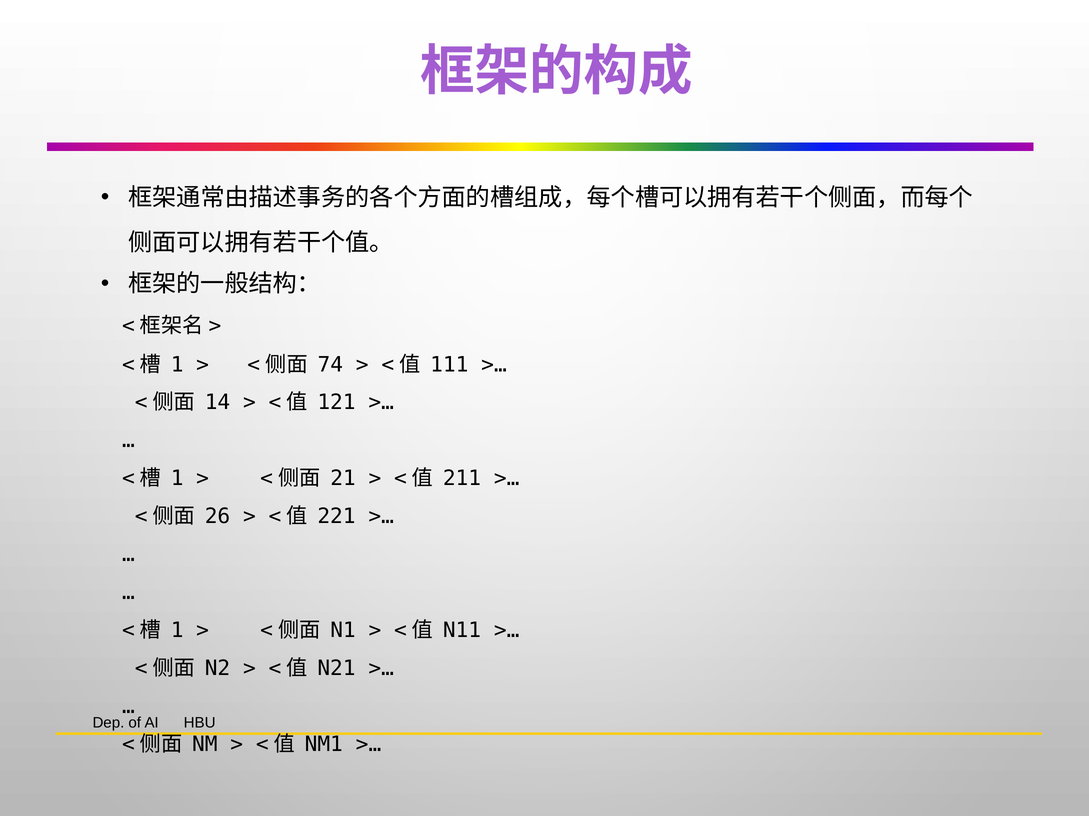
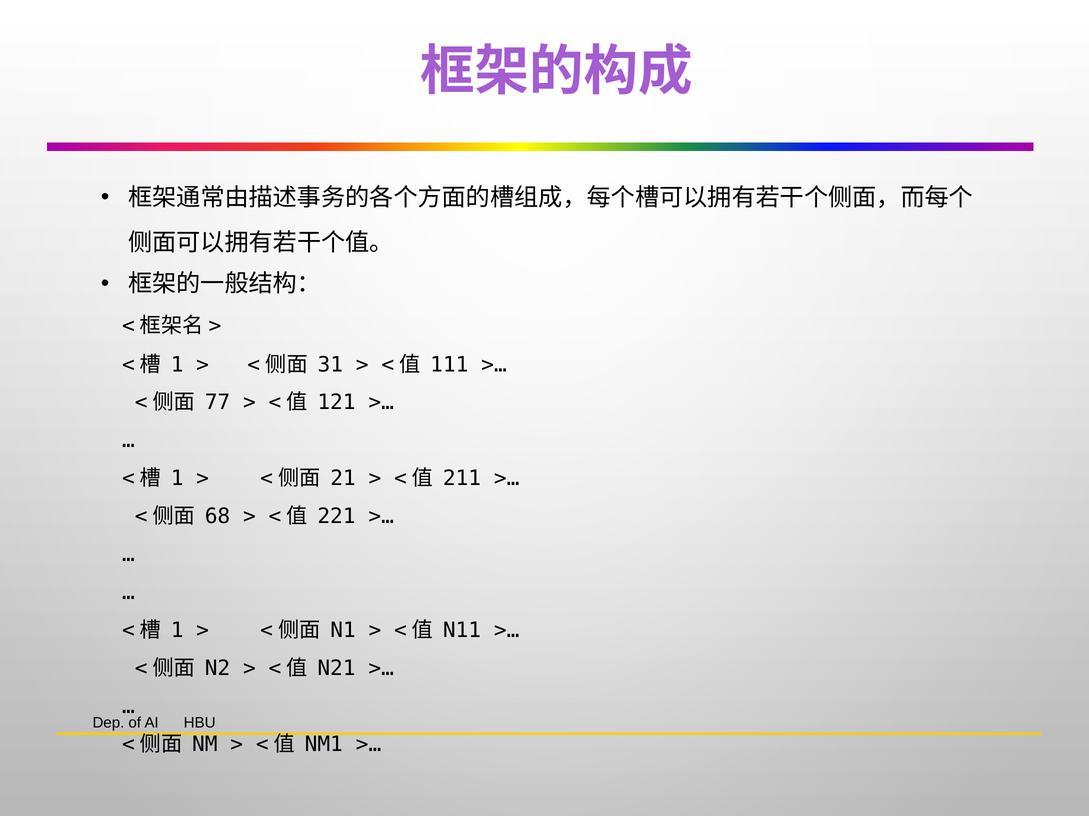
74: 74 -> 31
14: 14 -> 77
26: 26 -> 68
